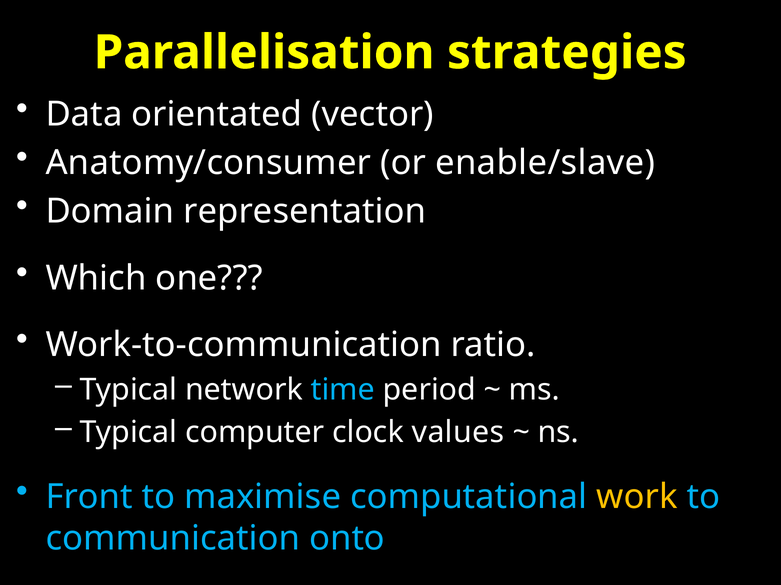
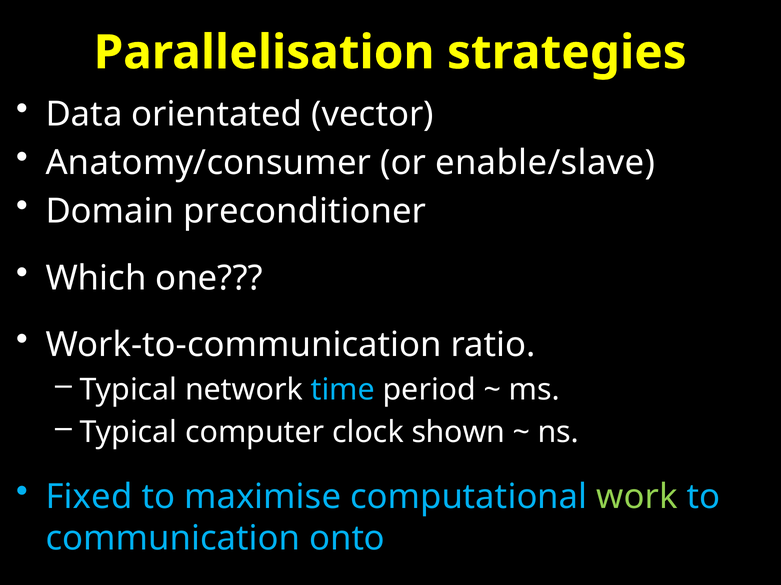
representation: representation -> preconditioner
values: values -> shown
Front: Front -> Fixed
work colour: yellow -> light green
